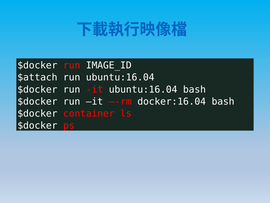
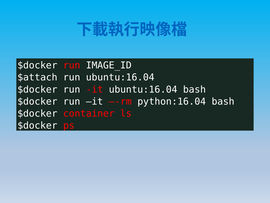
docker:16.04: docker:16.04 -> python:16.04
